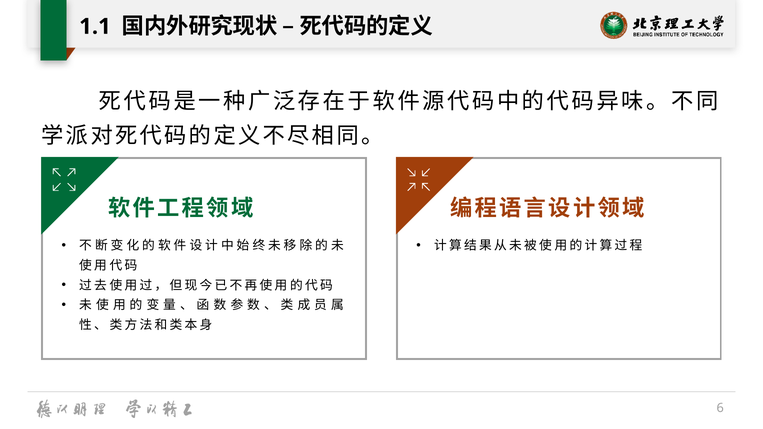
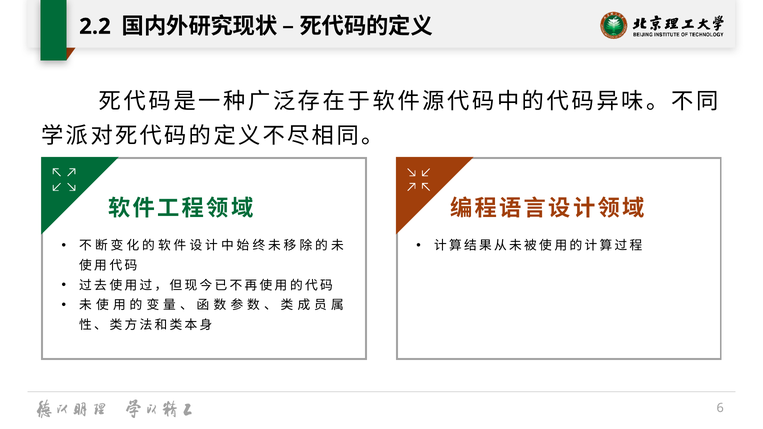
1.1: 1.1 -> 2.2
